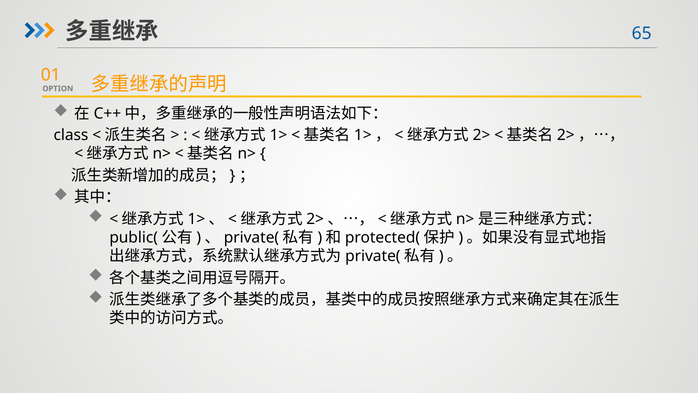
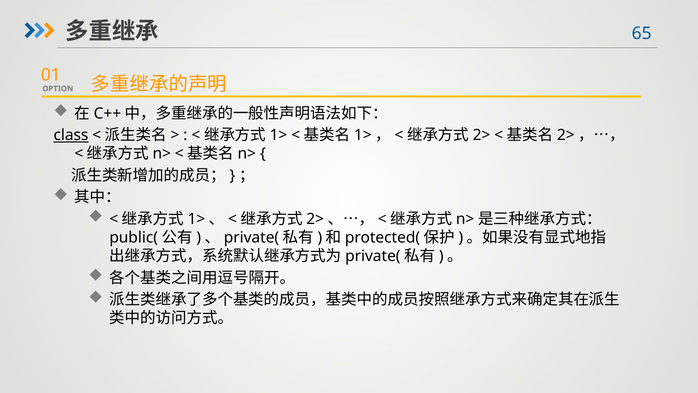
class underline: none -> present
